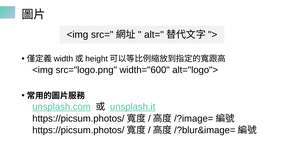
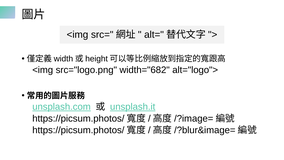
width="600: width="600 -> width="682
